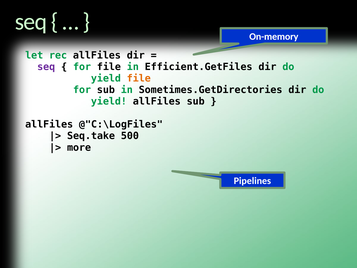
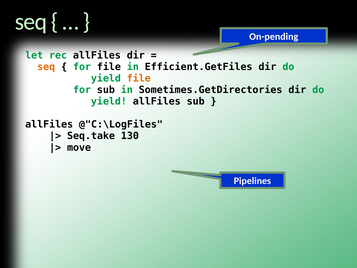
On-memory: On-memory -> On-pending
seq at (46, 67) colour: purple -> orange
500: 500 -> 130
more: more -> move
